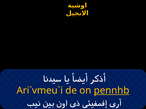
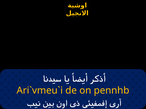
pennhb underline: present -> none
